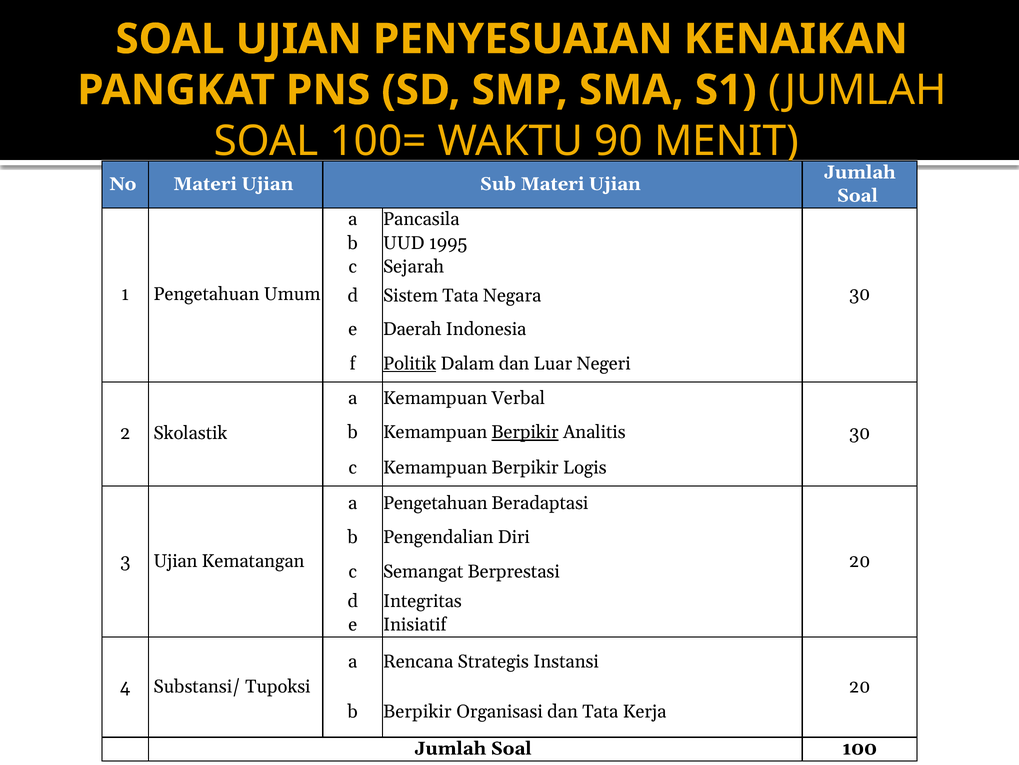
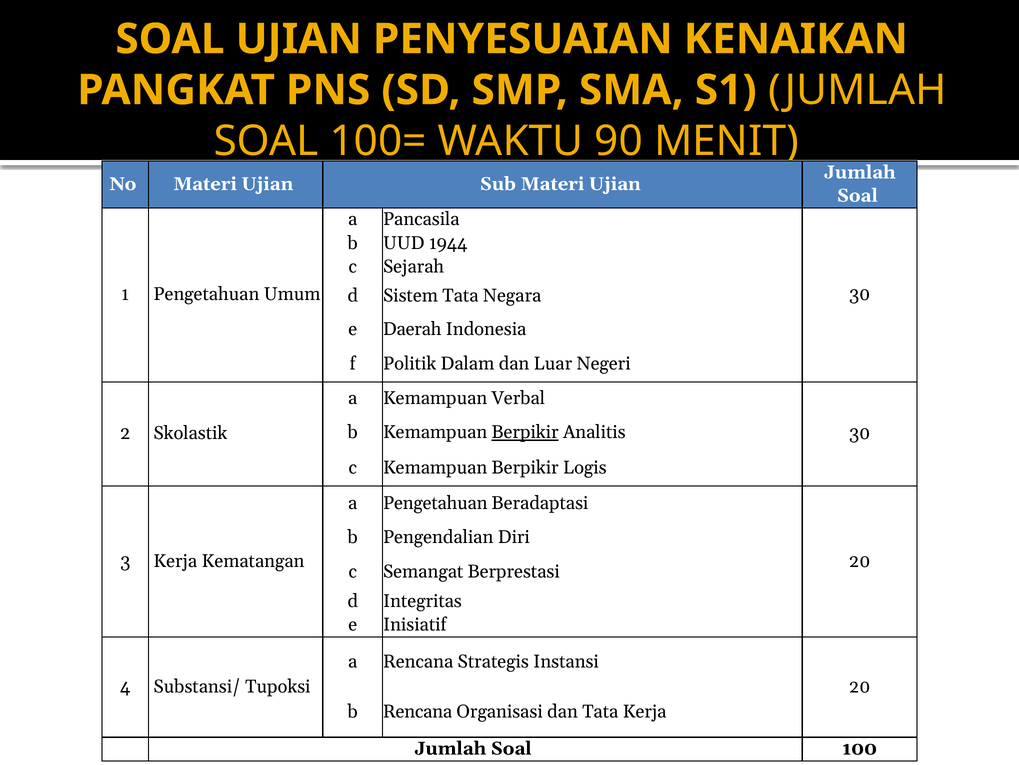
1995: 1995 -> 1944
Politik underline: present -> none
3 Ujian: Ujian -> Kerja
b Berpikir: Berpikir -> Rencana
